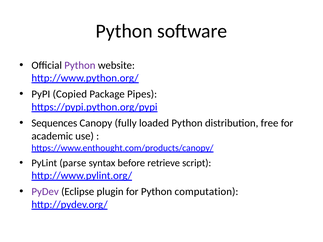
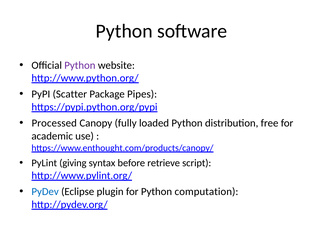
Copied: Copied -> Scatter
Sequences: Sequences -> Processed
parse: parse -> giving
PyDev colour: purple -> blue
